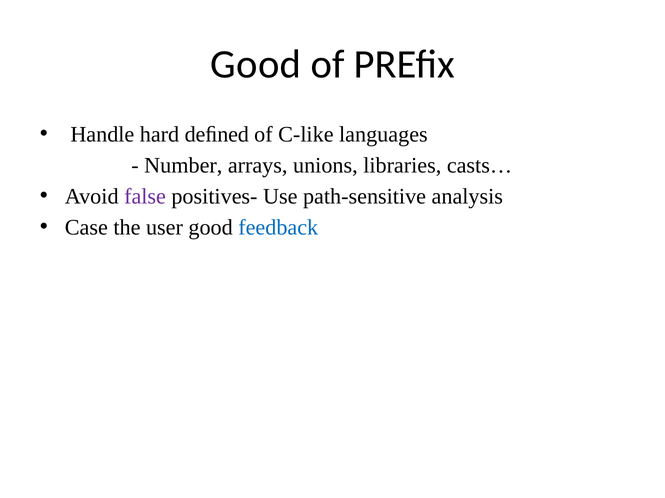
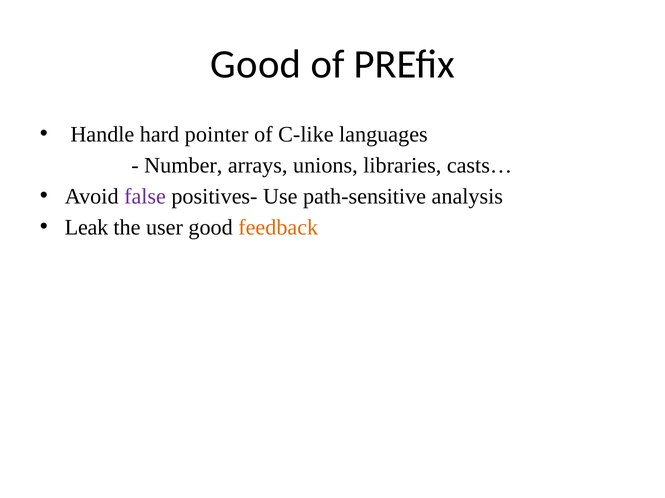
deﬁned: deﬁned -> pointer
Case: Case -> Leak
feedback colour: blue -> orange
